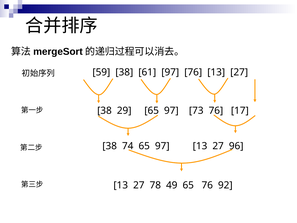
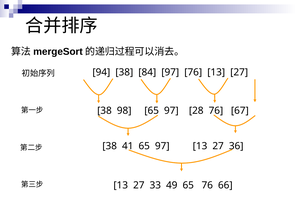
59: 59 -> 94
61: 61 -> 84
29: 29 -> 98
73: 73 -> 28
17: 17 -> 67
74: 74 -> 41
96: 96 -> 36
78: 78 -> 33
92: 92 -> 66
